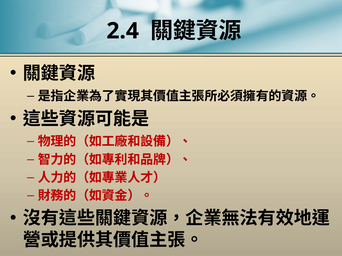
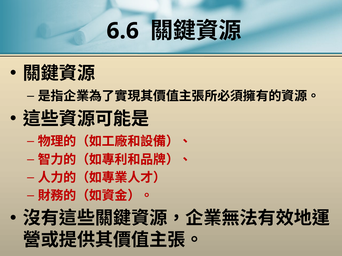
2.4: 2.4 -> 6.6
